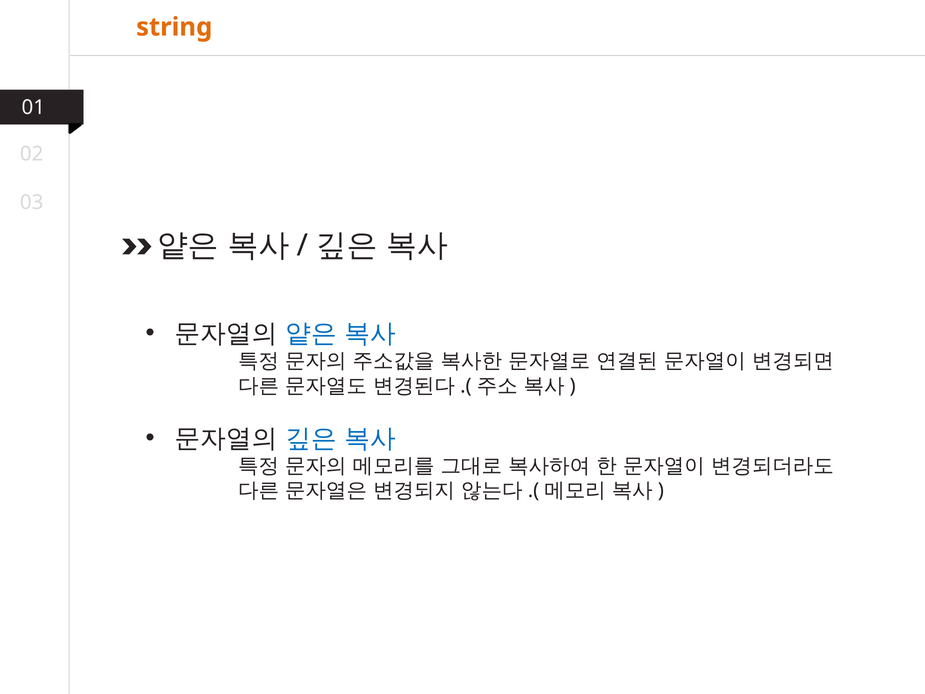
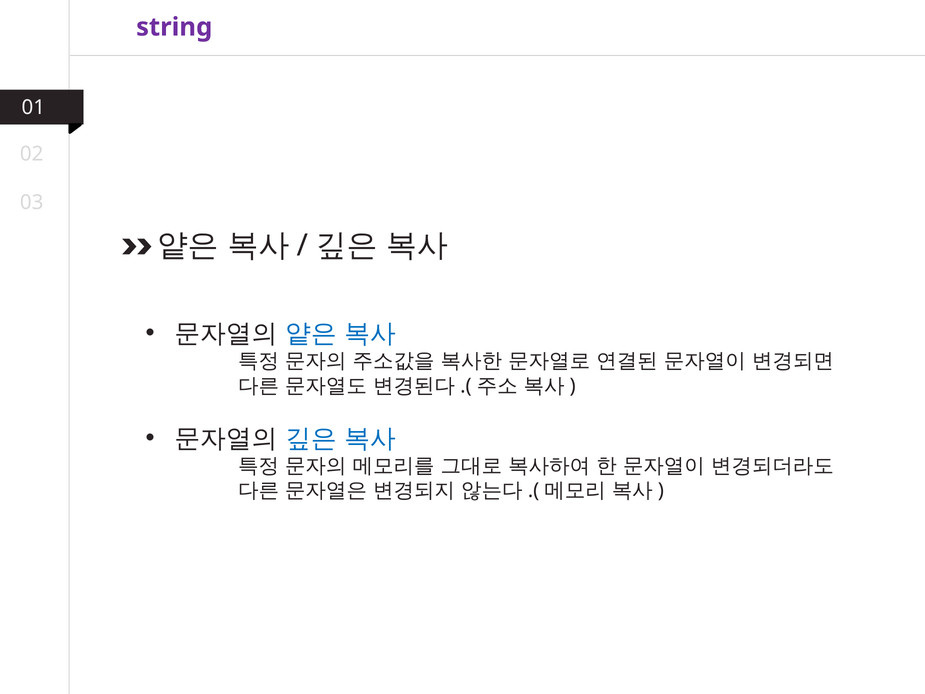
string colour: orange -> purple
